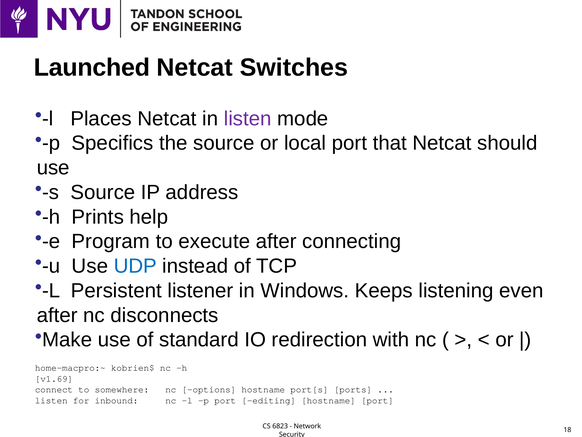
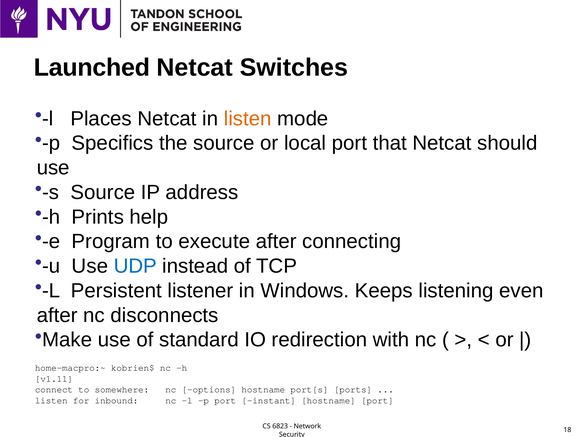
listen at (248, 119) colour: purple -> orange
v1.69: v1.69 -> v1.11
editing: editing -> instant
